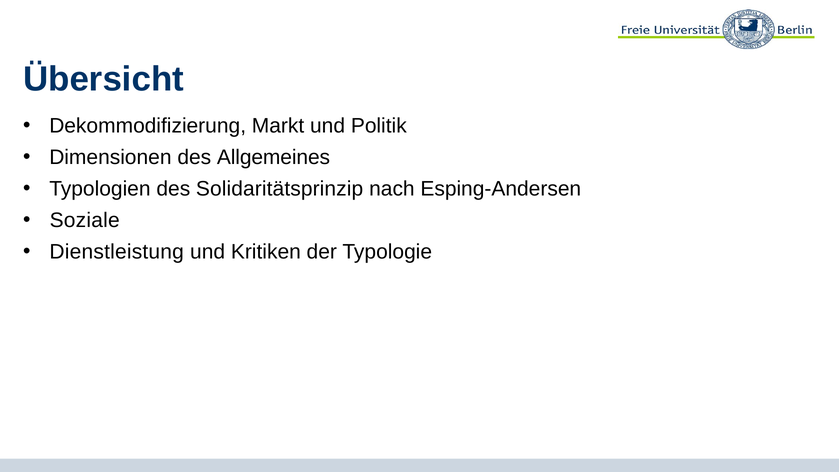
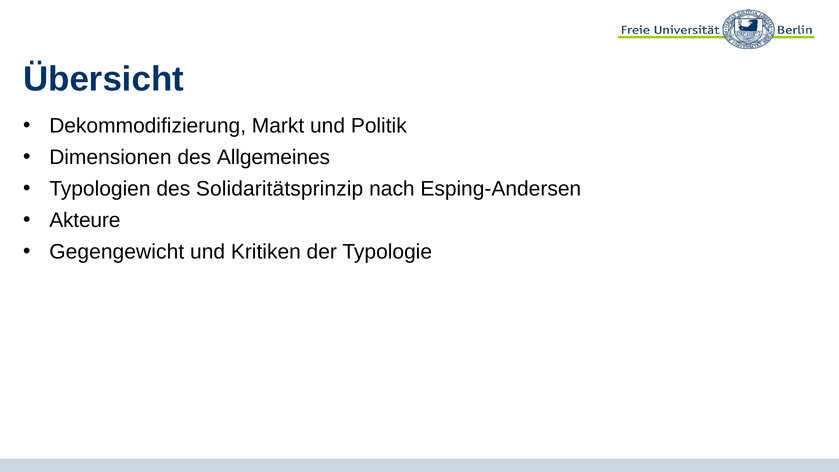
Soziale: Soziale -> Akteure
Dienstleistung: Dienstleistung -> Gegengewicht
